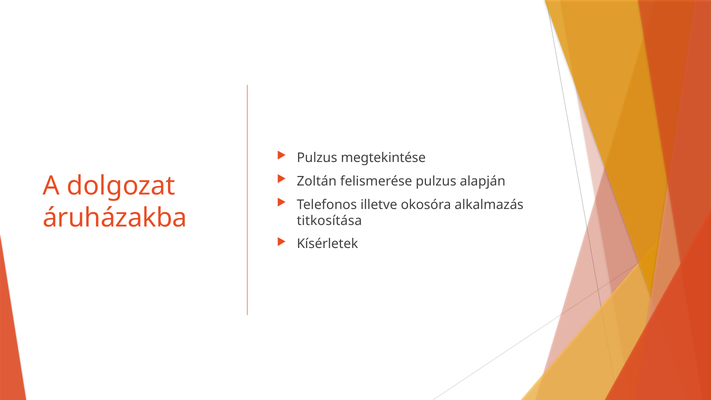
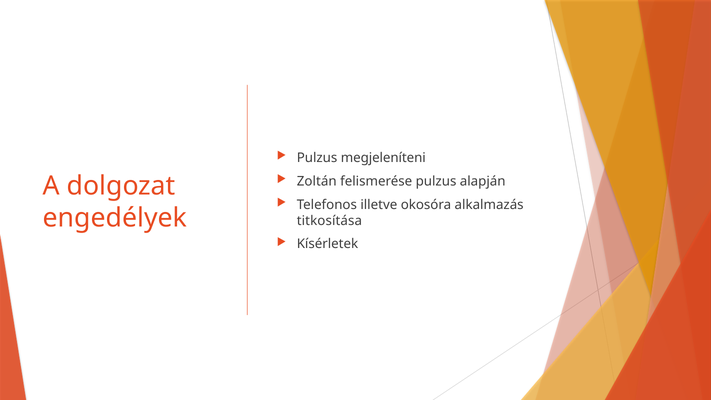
megtekintése: megtekintése -> megjeleníteni
áruházakba: áruházakba -> engedélyek
